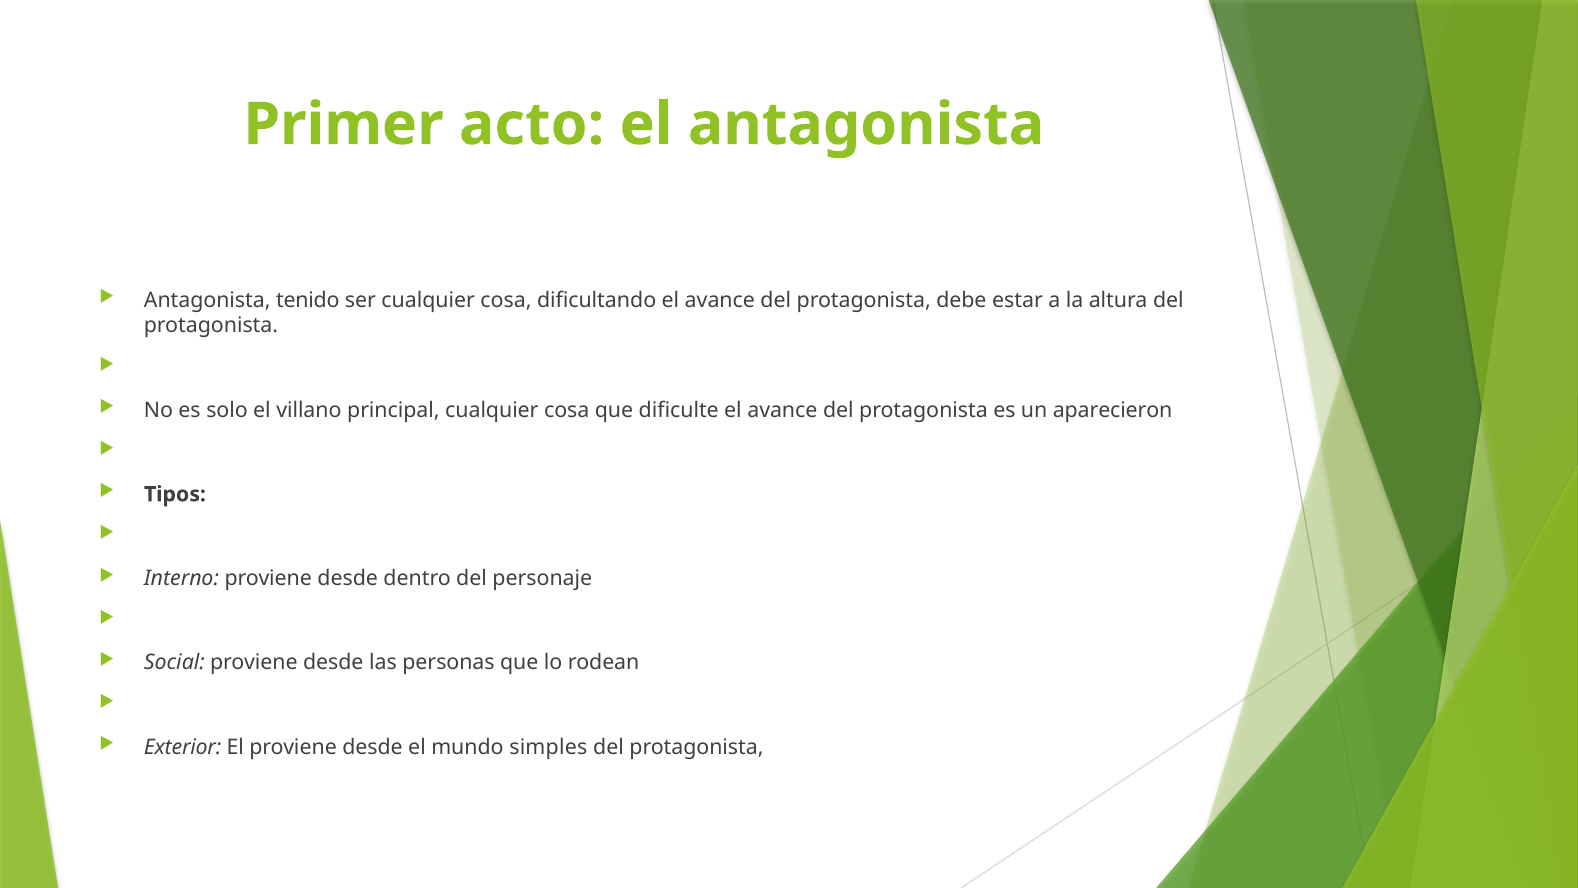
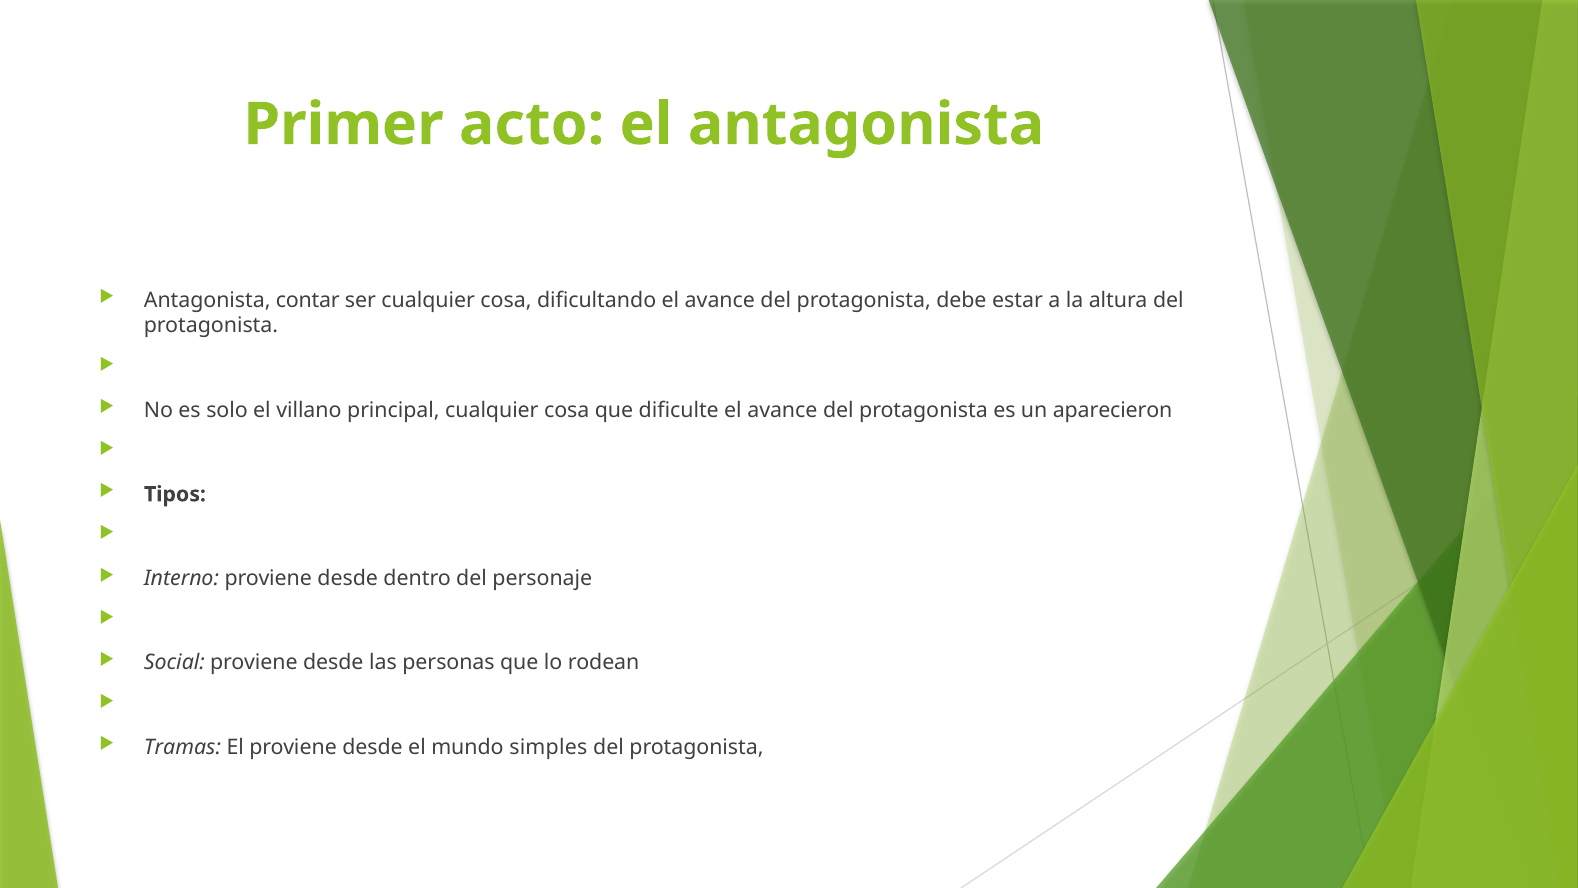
tenido: tenido -> contar
Exterior: Exterior -> Tramas
